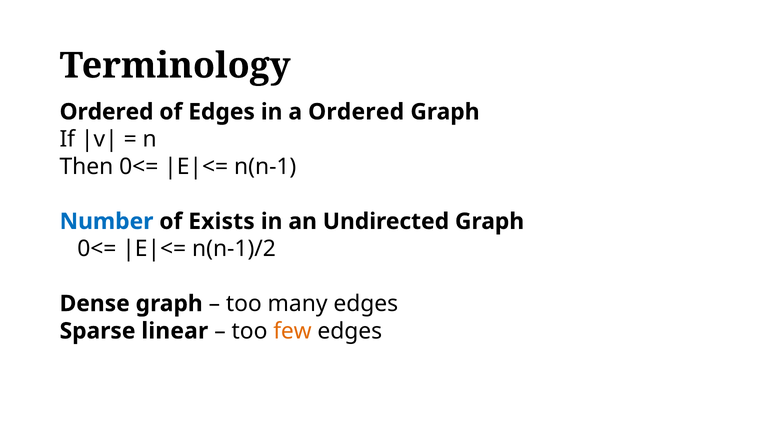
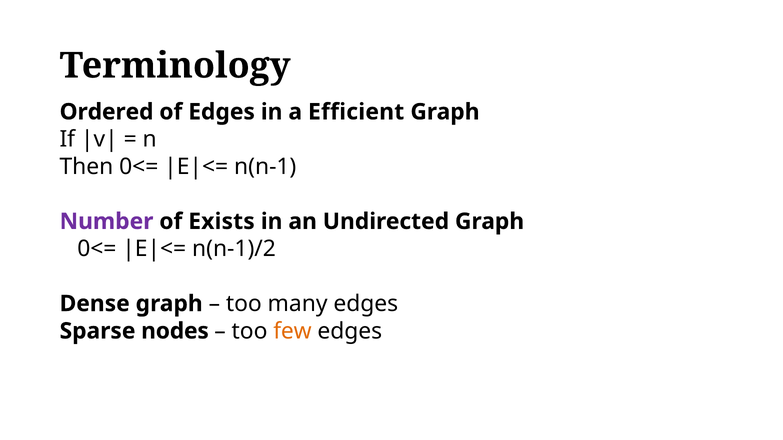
a Ordered: Ordered -> Efficient
Number colour: blue -> purple
linear: linear -> nodes
